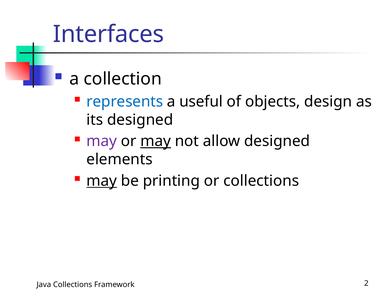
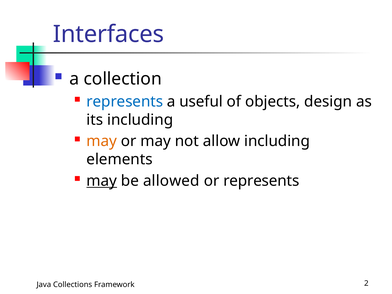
its designed: designed -> including
may at (102, 141) colour: purple -> orange
may at (156, 141) underline: present -> none
allow designed: designed -> including
printing: printing -> allowed
or collections: collections -> represents
